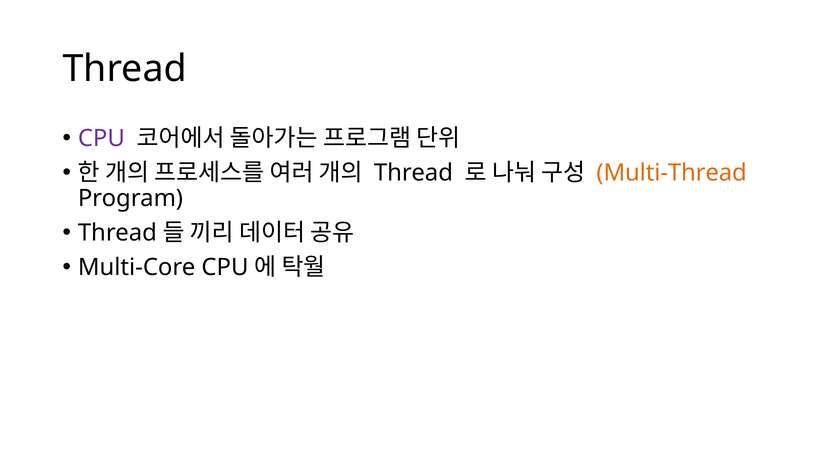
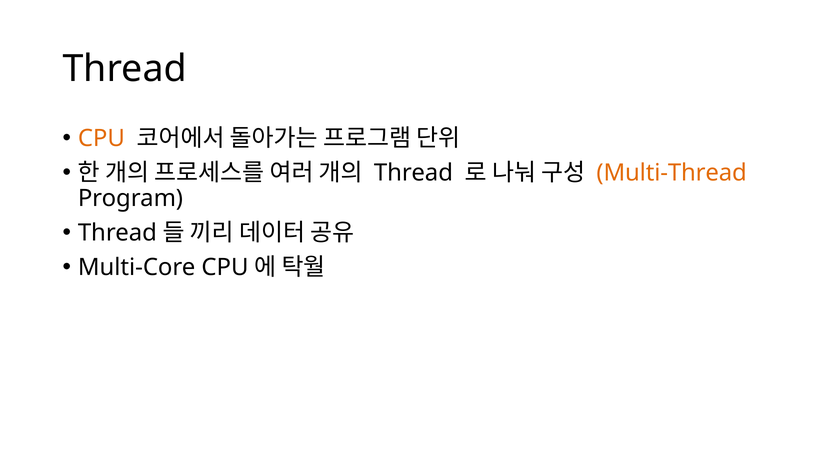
CPU at (101, 139) colour: purple -> orange
